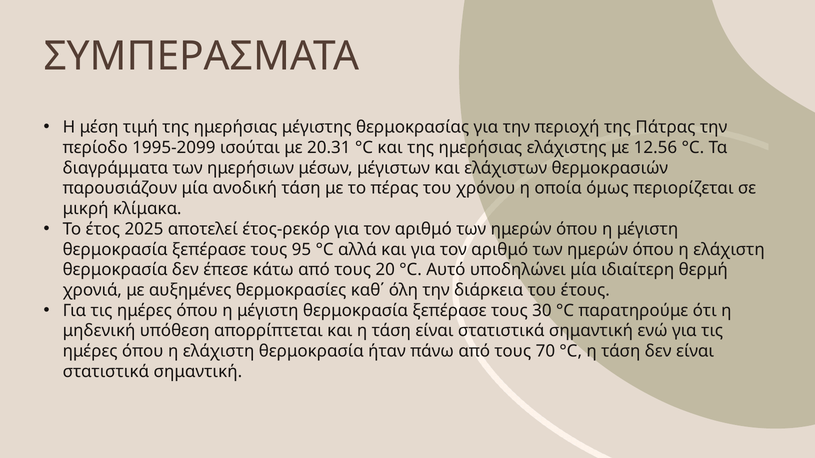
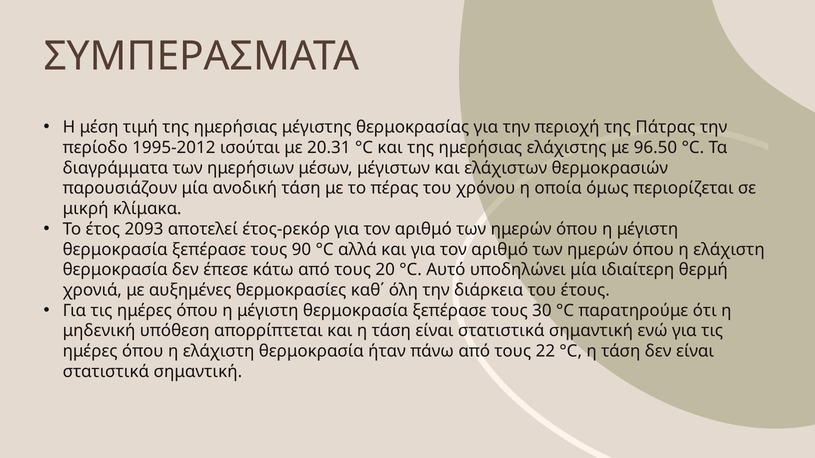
1995-2099: 1995-2099 -> 1995-2012
12.56: 12.56 -> 96.50
2025: 2025 -> 2093
95: 95 -> 90
70: 70 -> 22
